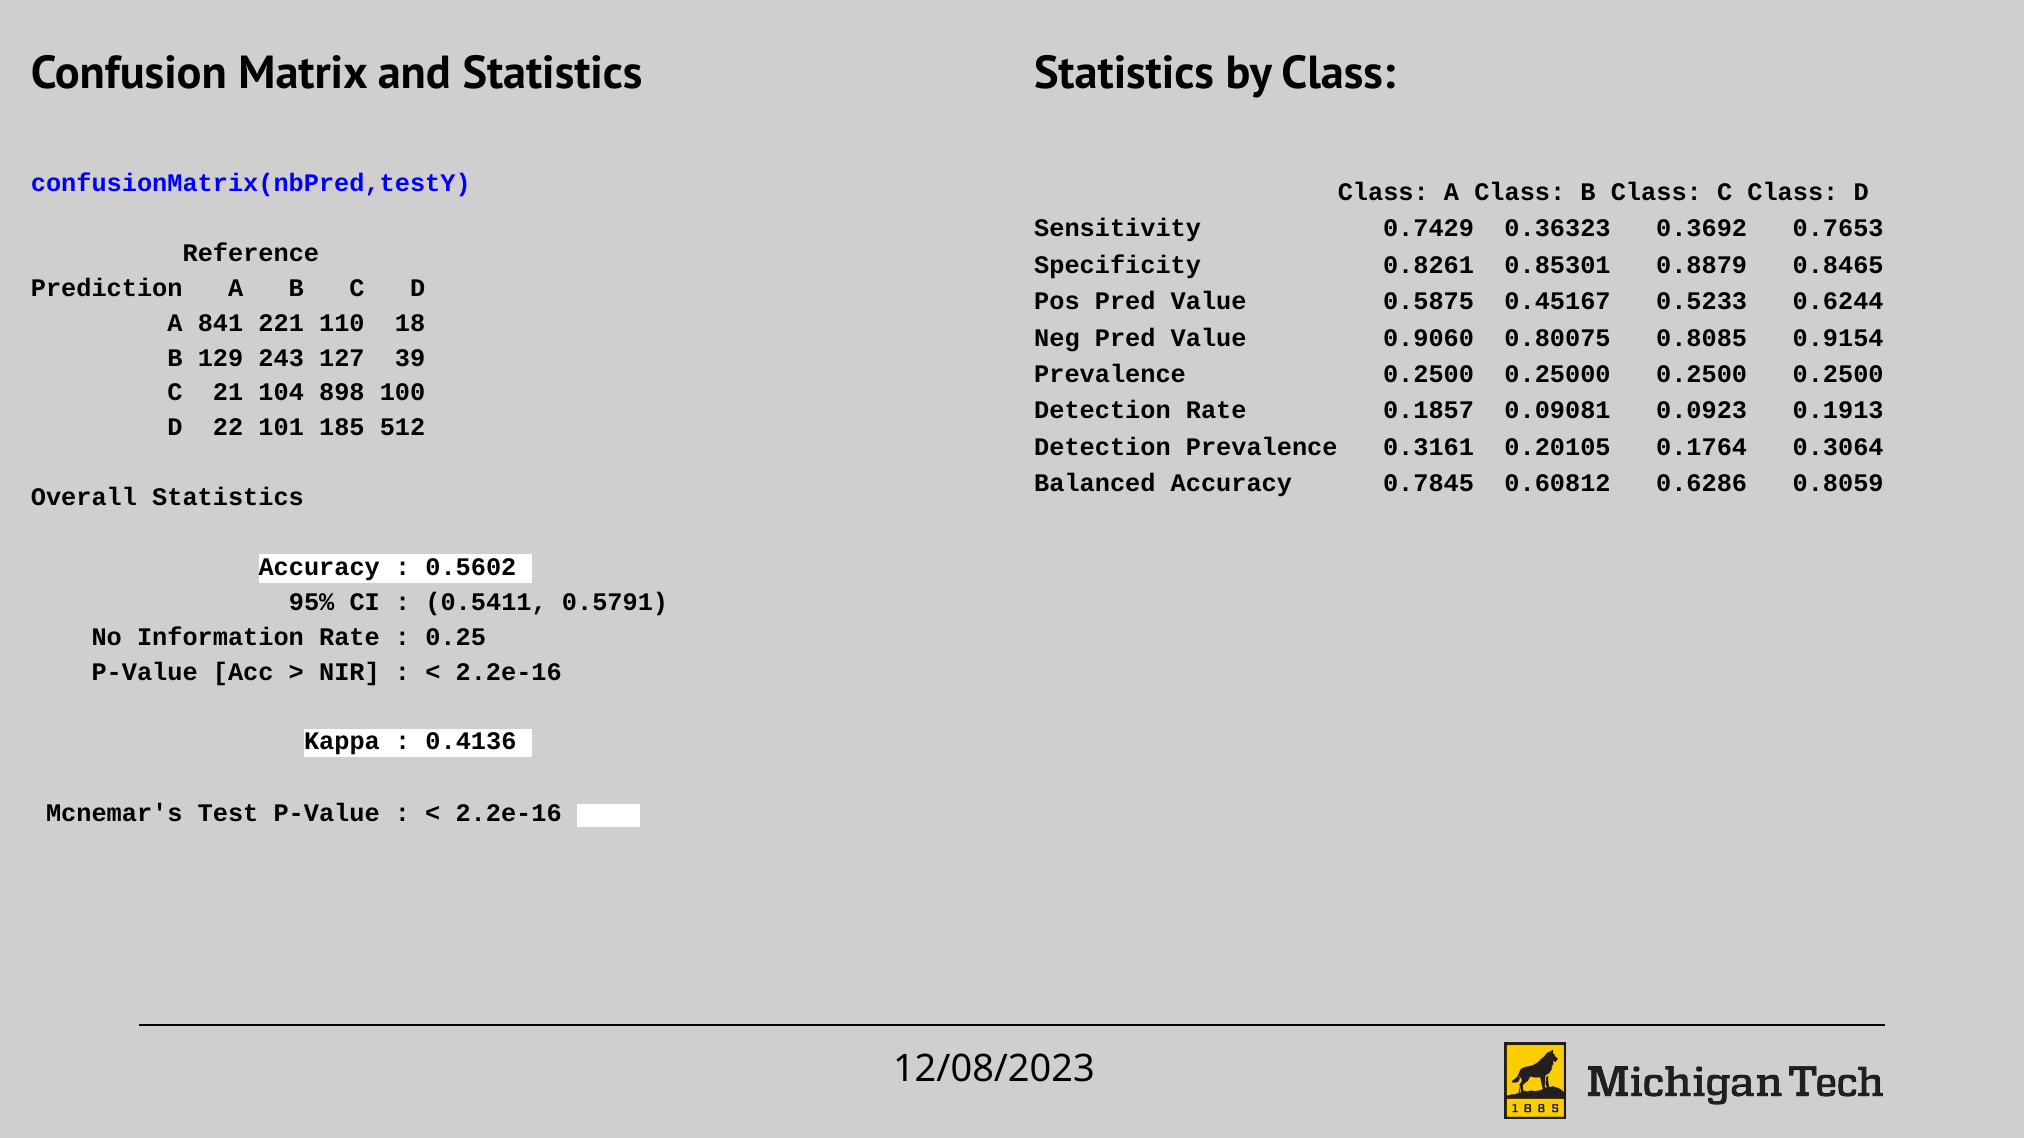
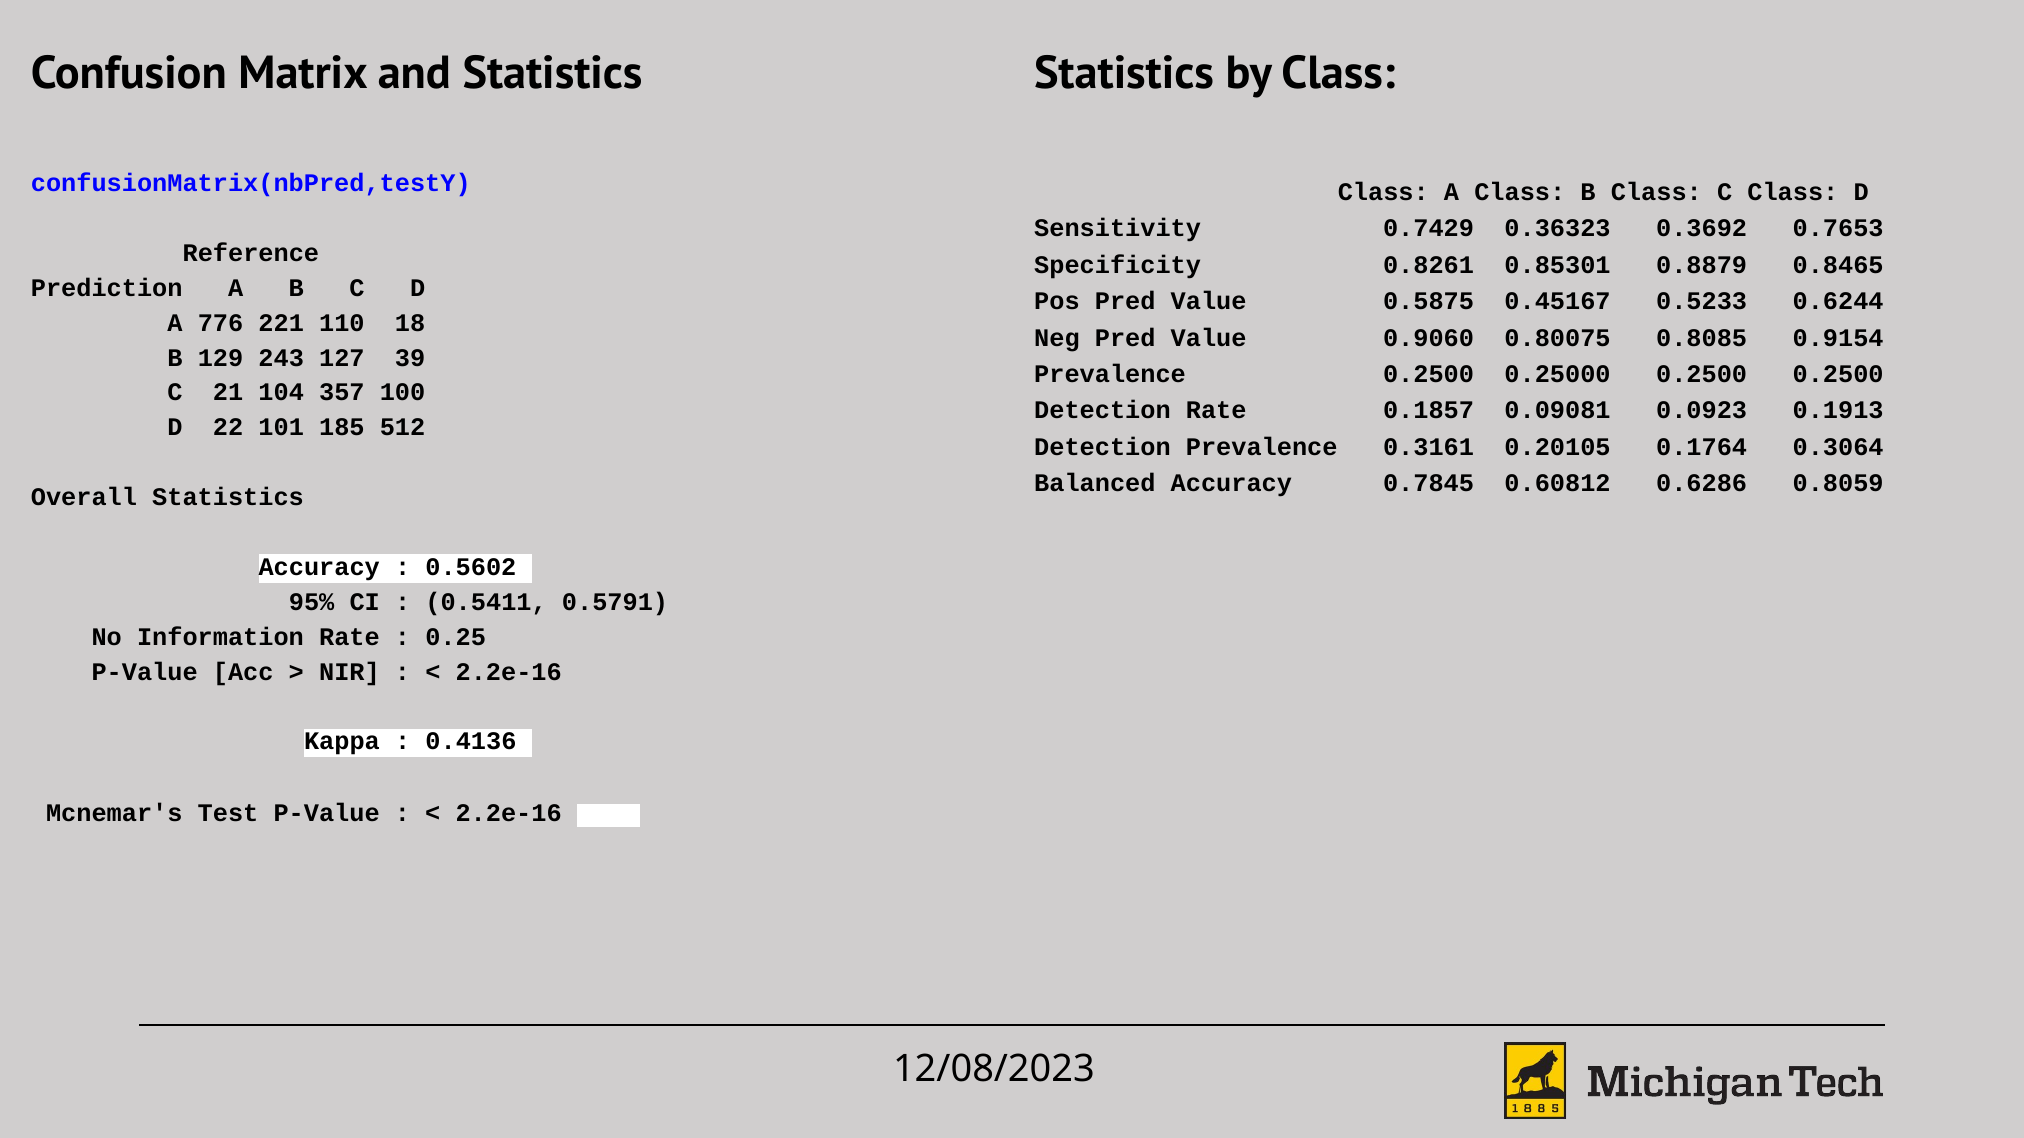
841: 841 -> 776
898: 898 -> 357
